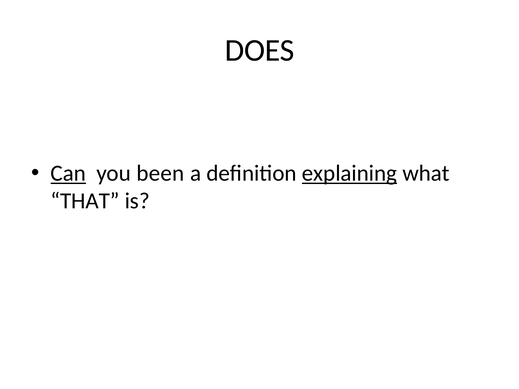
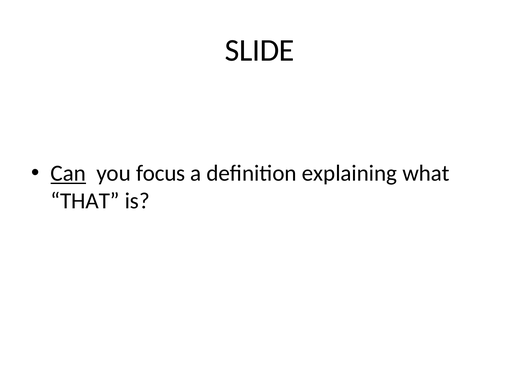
DOES: DOES -> SLIDE
been: been -> focus
explaining underline: present -> none
